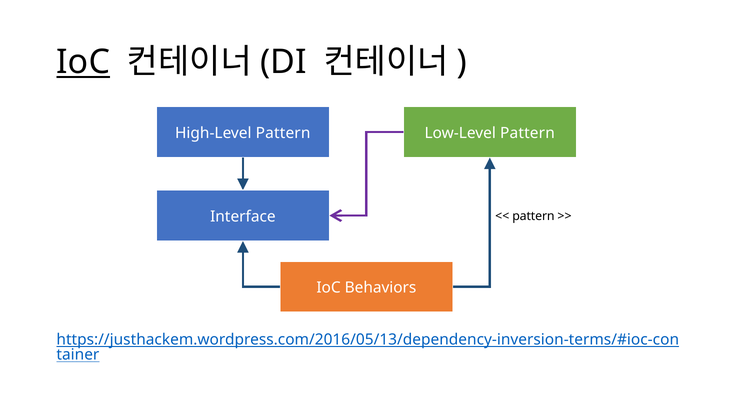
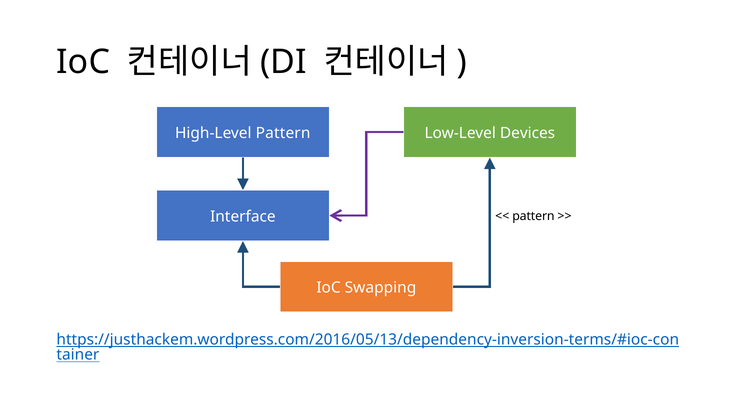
IoC at (83, 62) underline: present -> none
Low-Level Pattern: Pattern -> Devices
Behaviors: Behaviors -> Swapping
